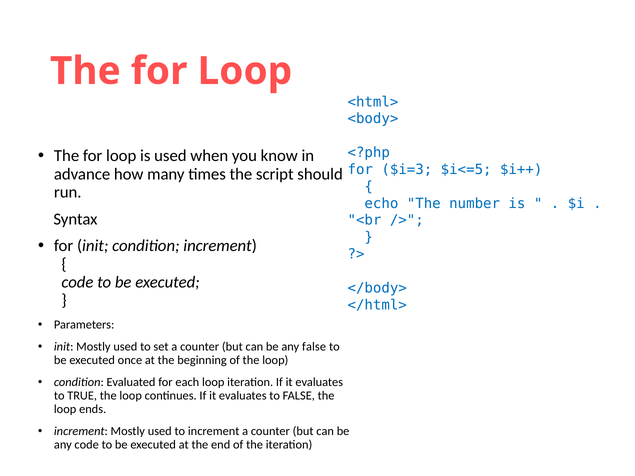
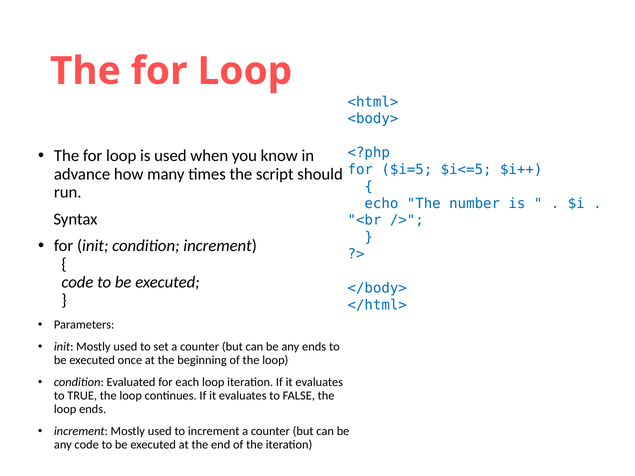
$i=3: $i=3 -> $i=5
any false: false -> ends
